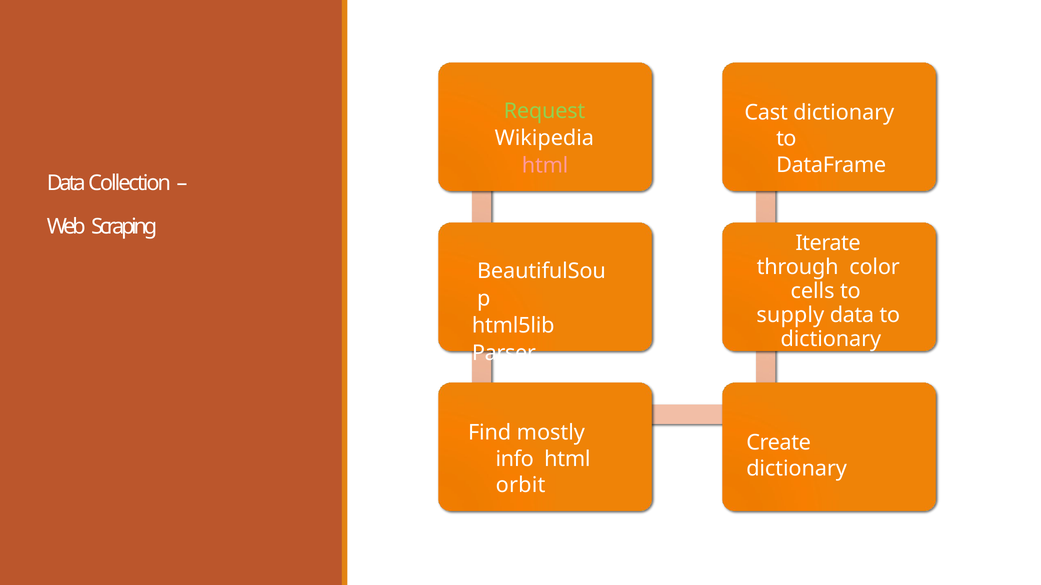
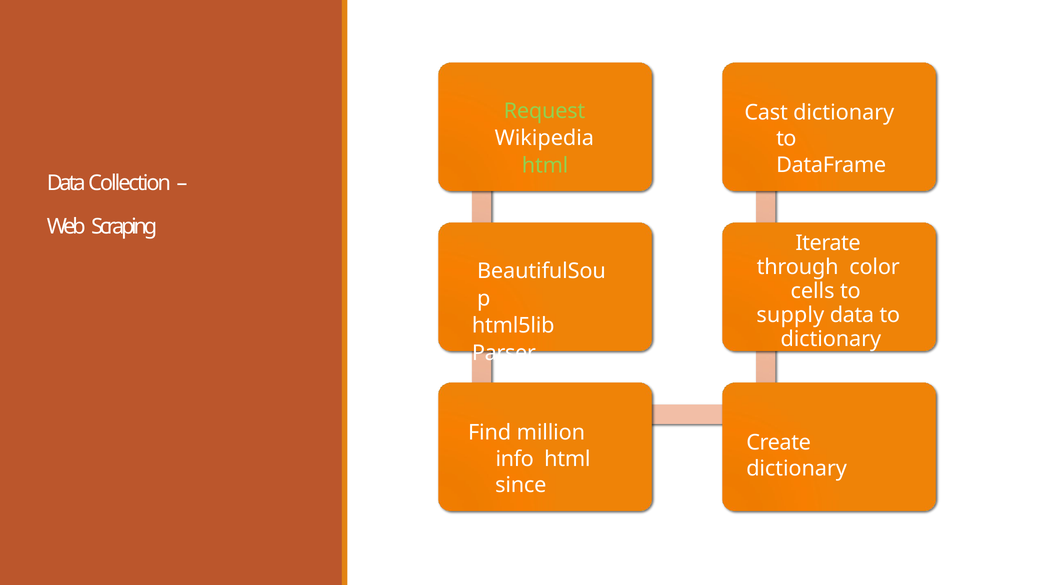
html at (545, 166) colour: pink -> light green
mostly: mostly -> million
orbit: orbit -> since
